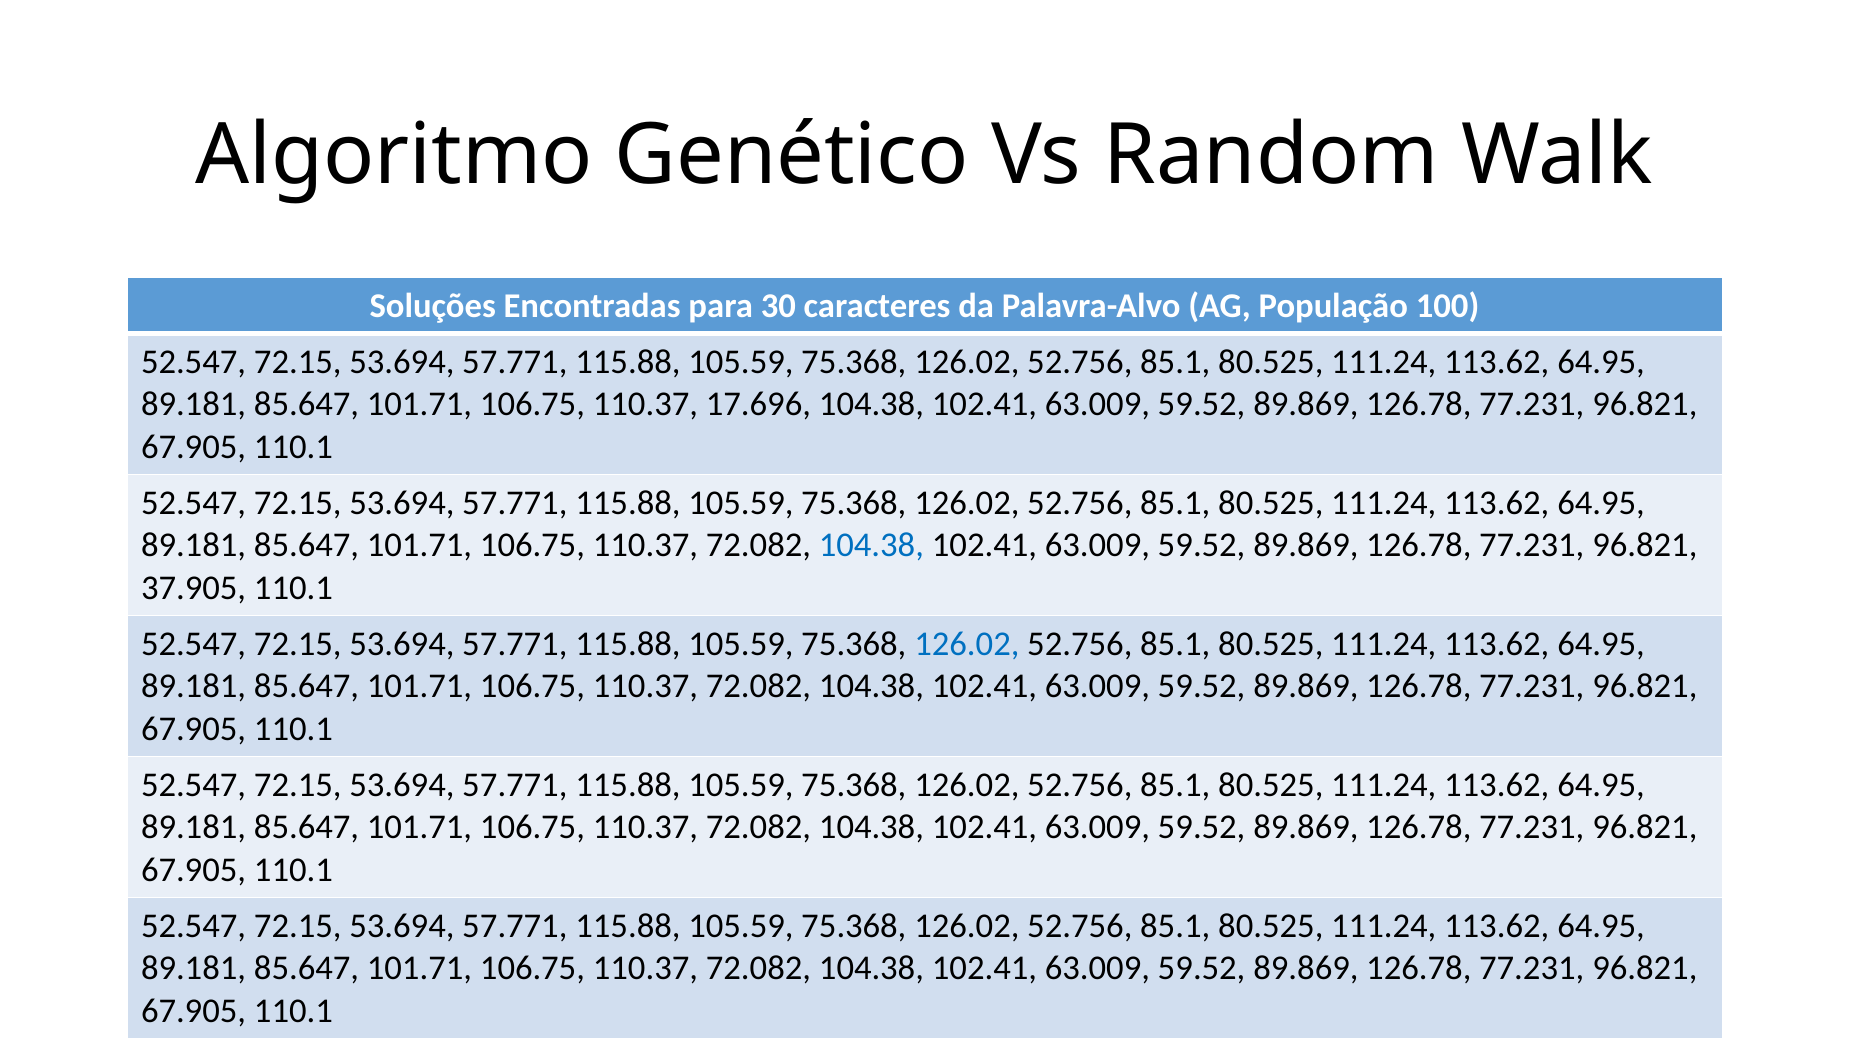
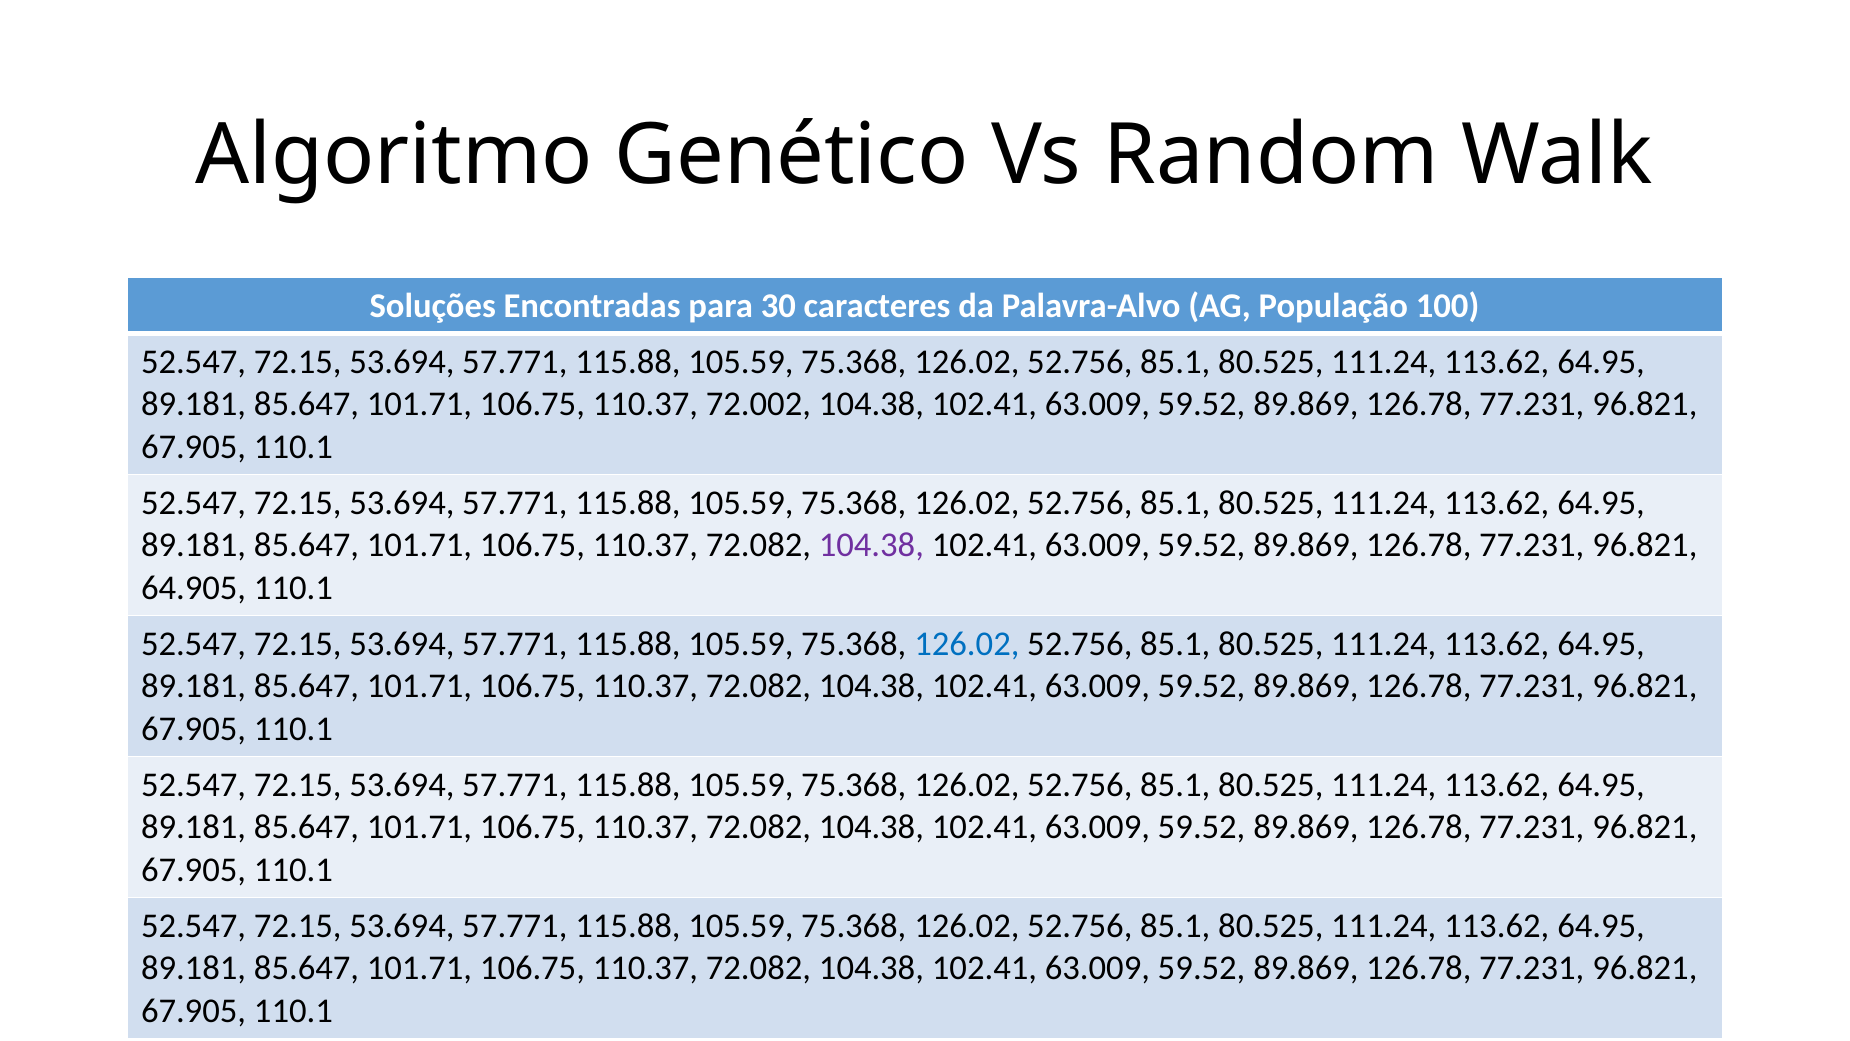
17.696: 17.696 -> 72.002
104.38 at (871, 545) colour: blue -> purple
37.905: 37.905 -> 64.905
